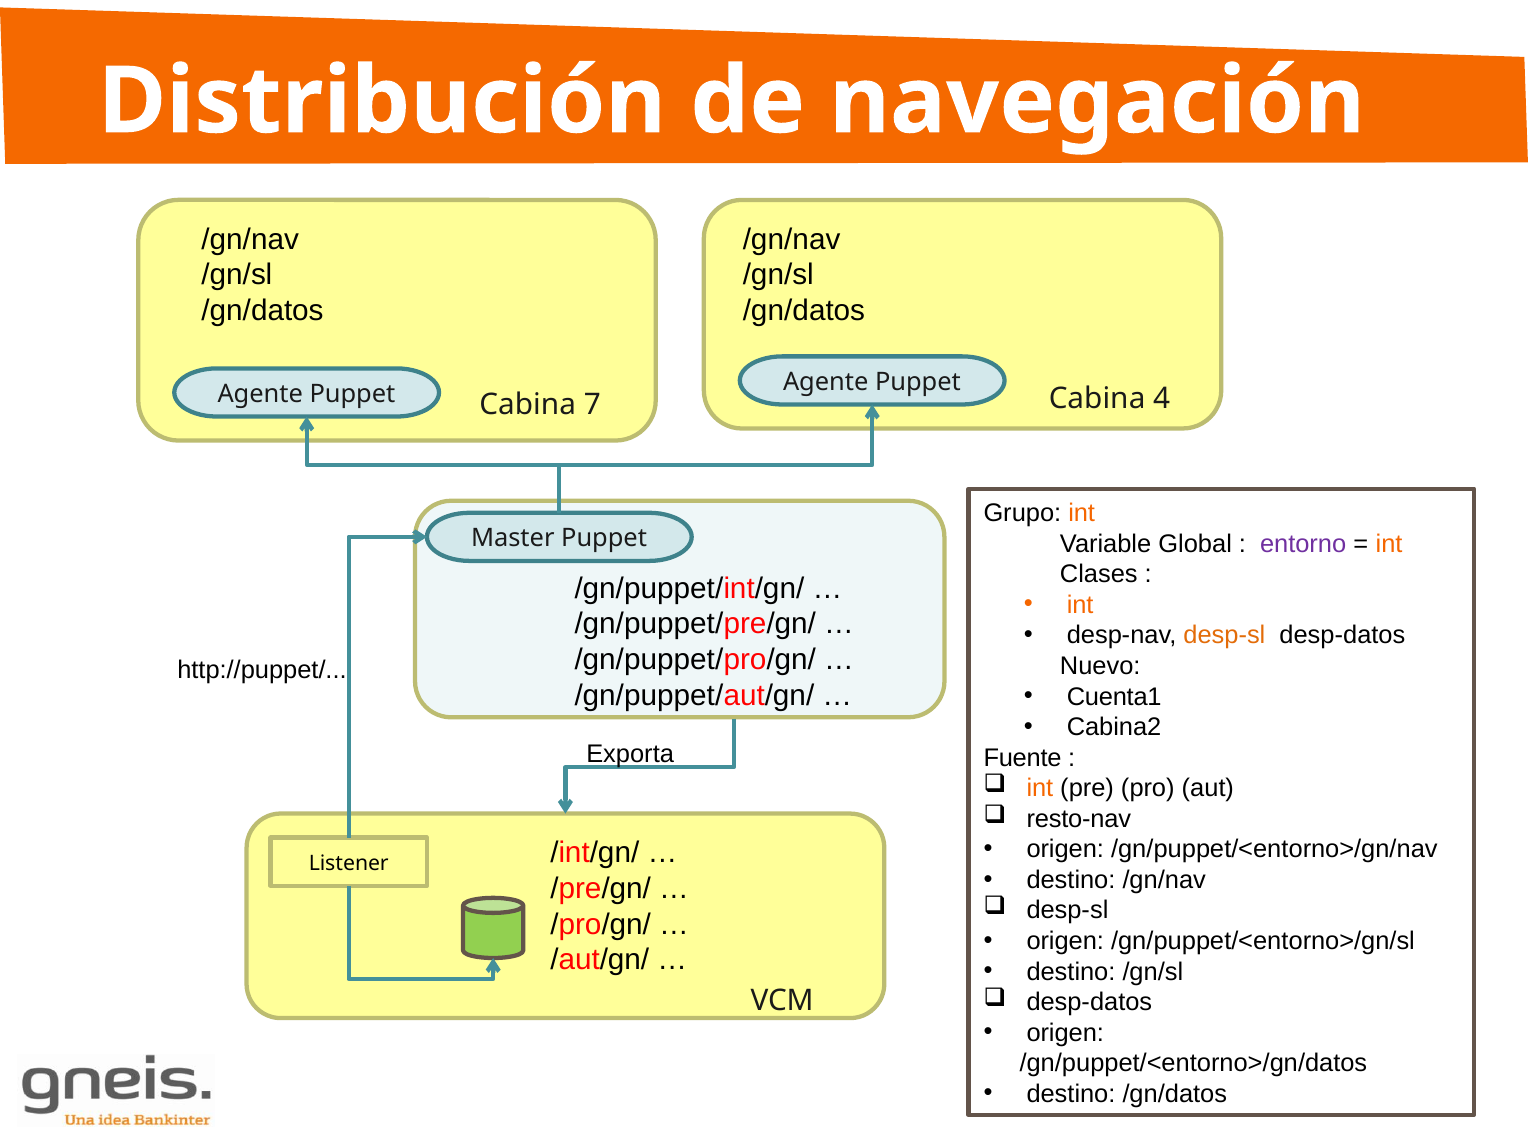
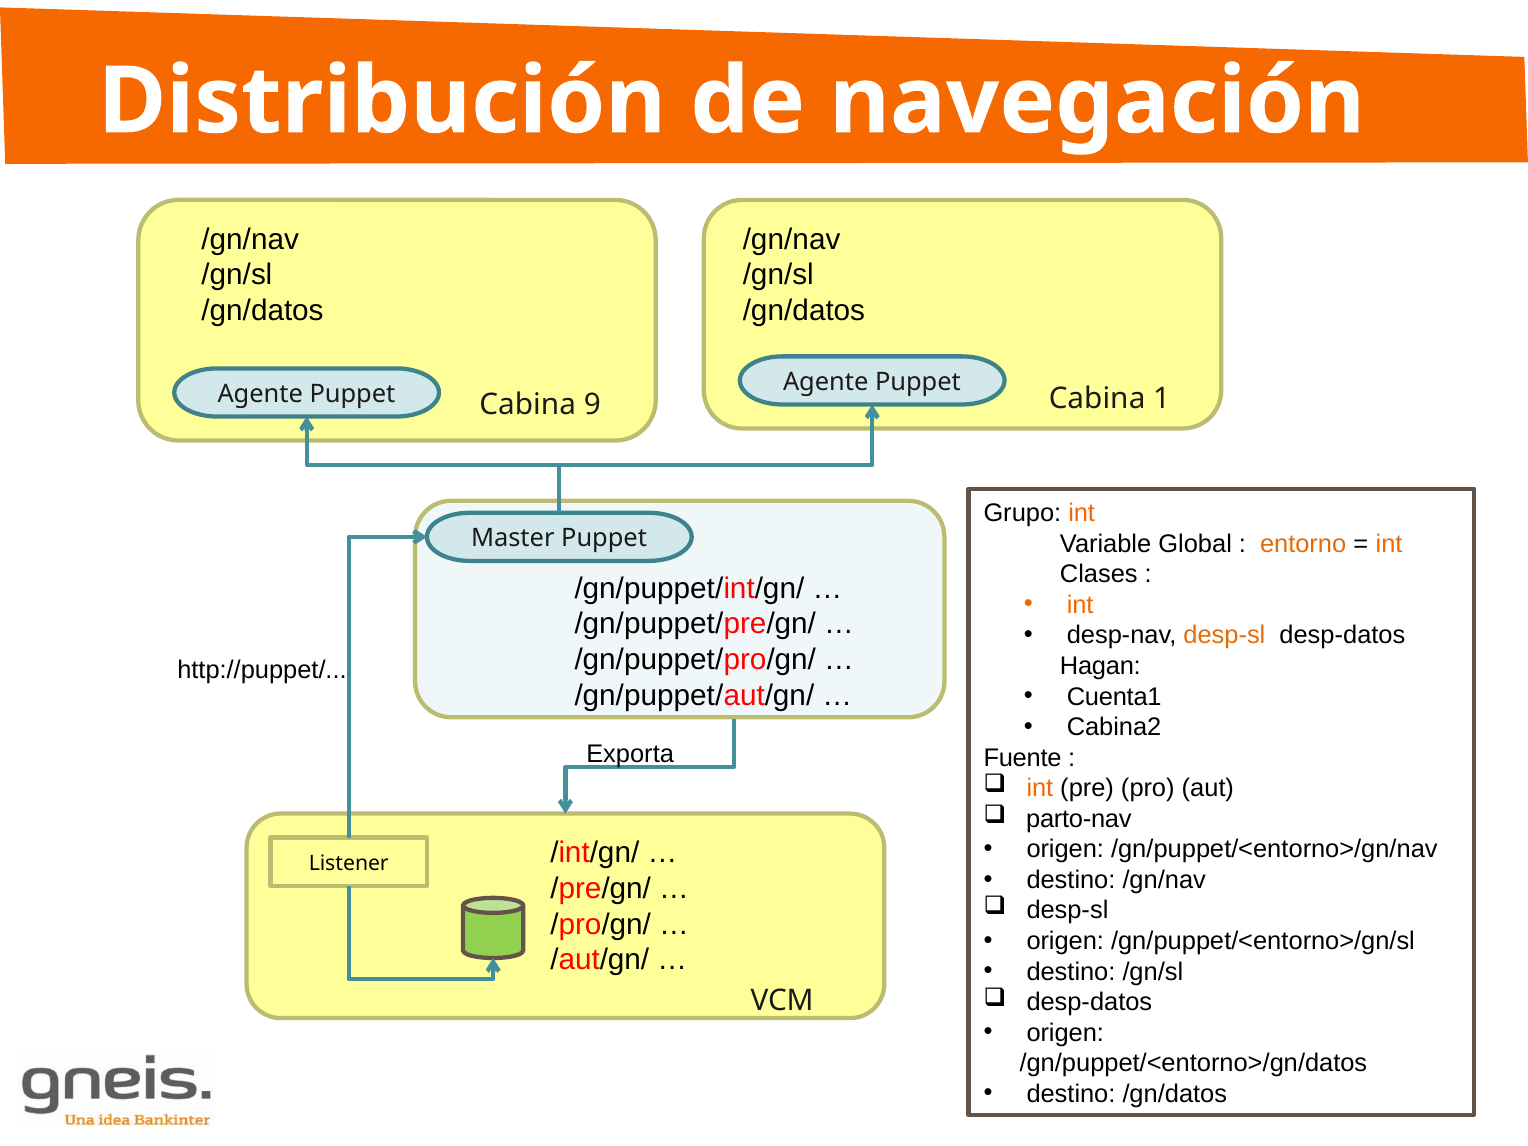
4: 4 -> 1
7: 7 -> 9
entorno colour: purple -> orange
Nuevo: Nuevo -> Hagan
resto-nav: resto-nav -> parto-nav
